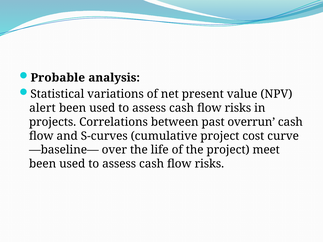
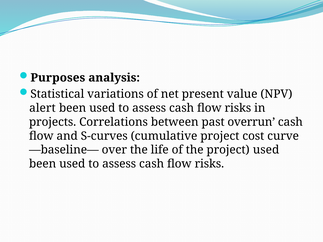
Probable: Probable -> Purposes
project meet: meet -> used
